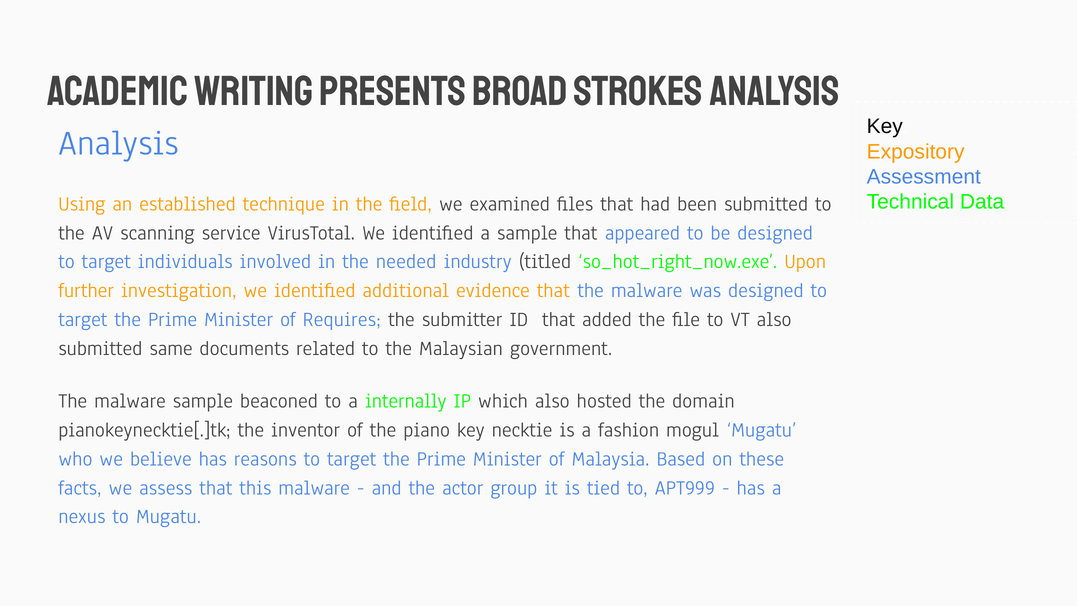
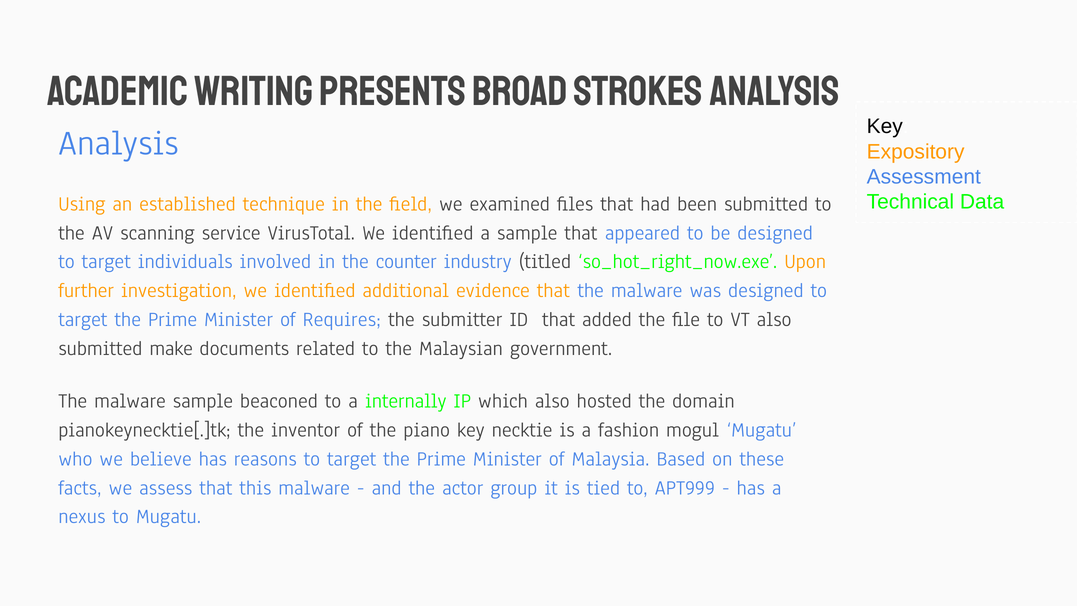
needed: needed -> counter
same: same -> make
